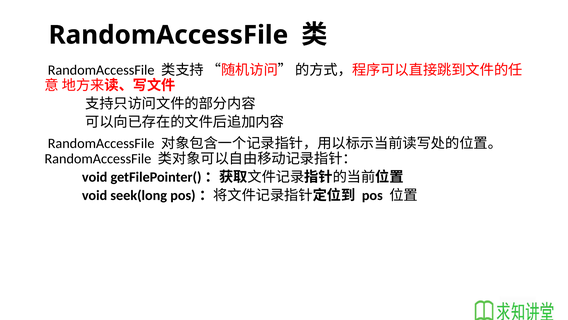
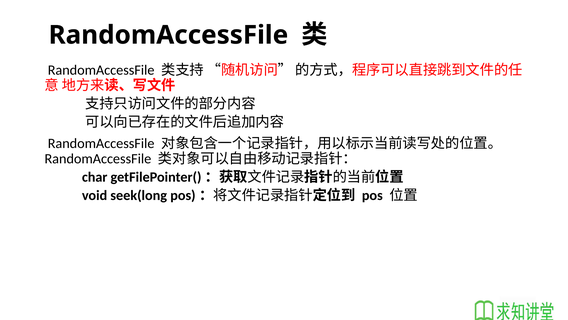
void at (95, 177): void -> char
